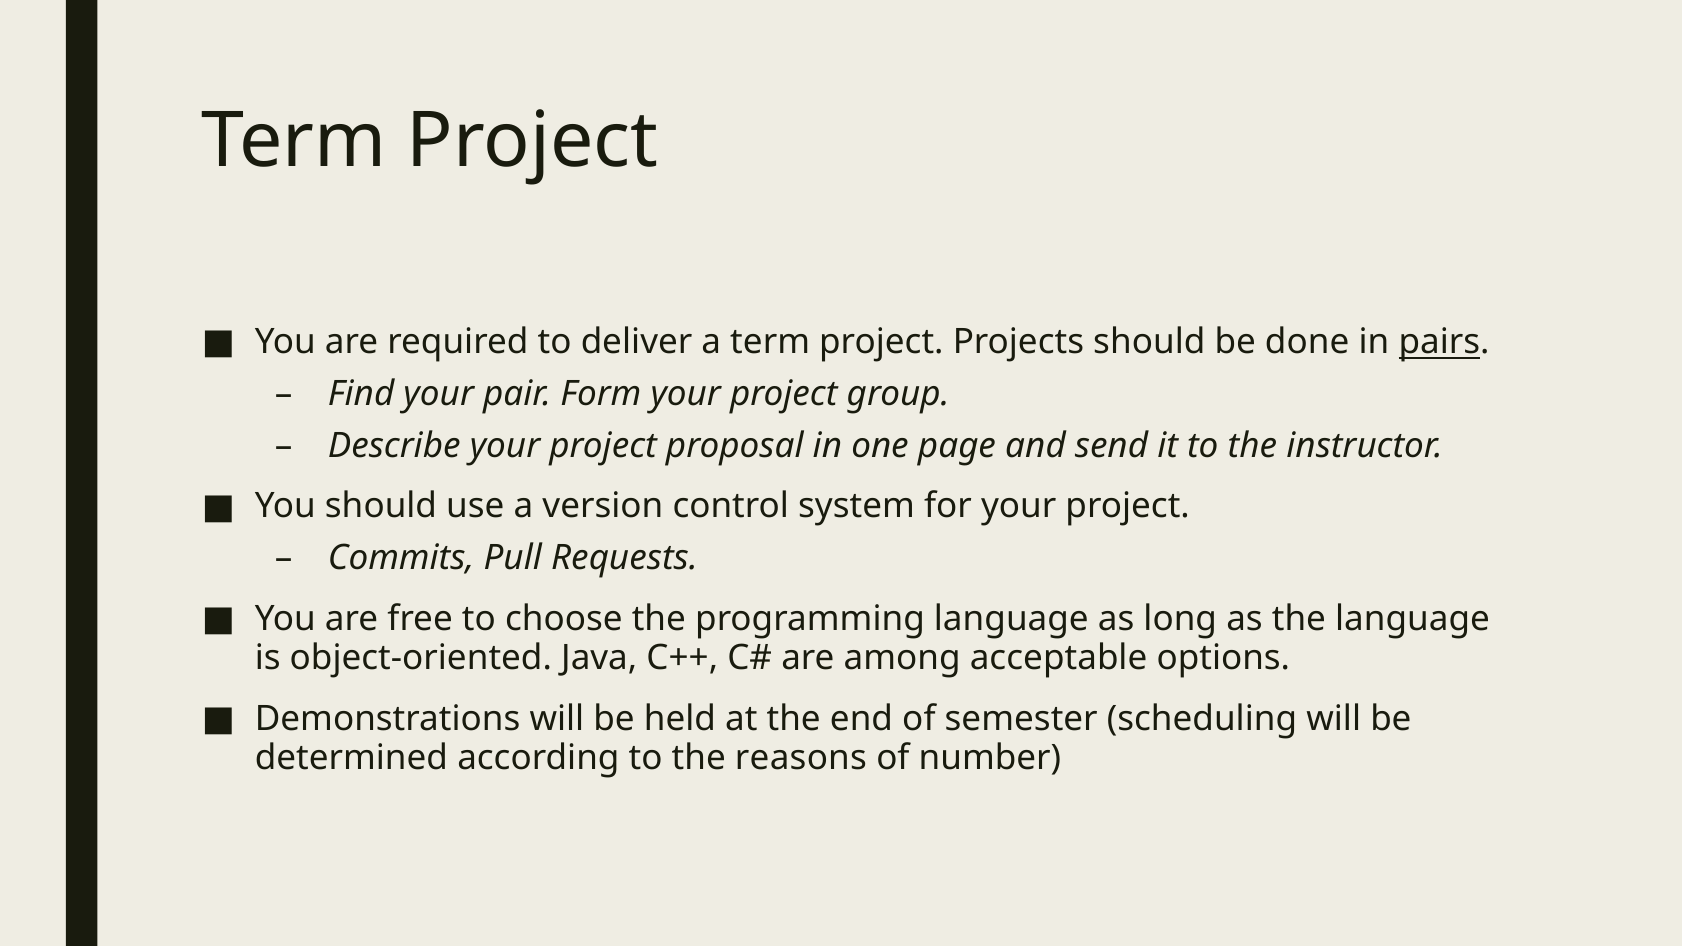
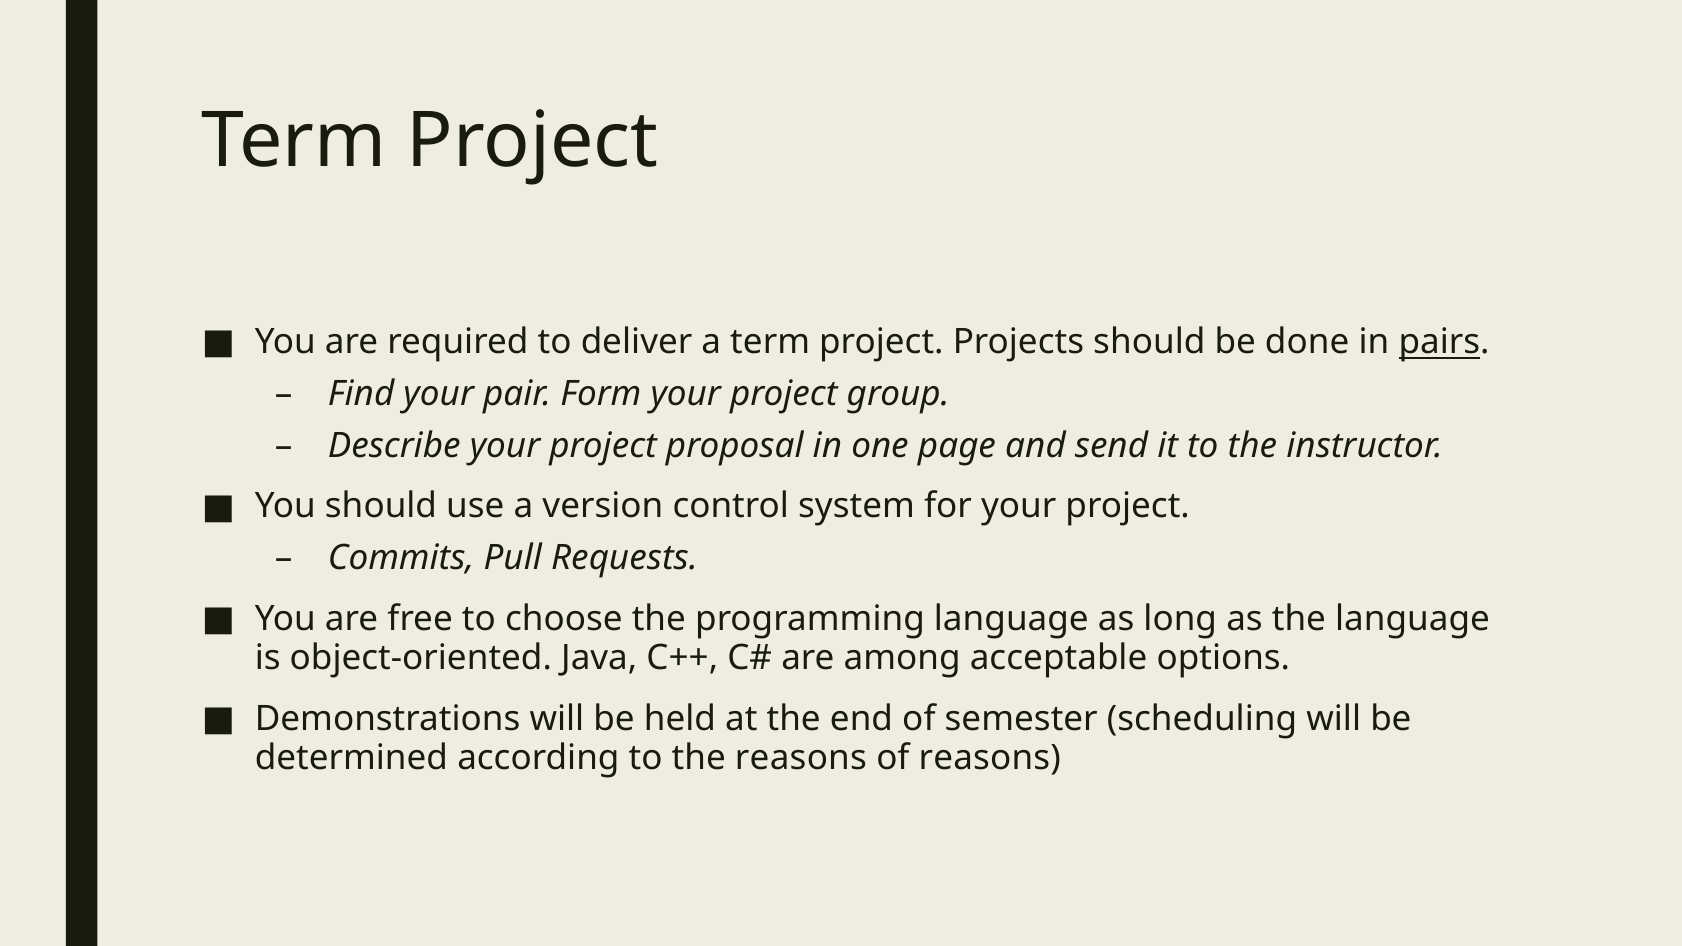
of number: number -> reasons
